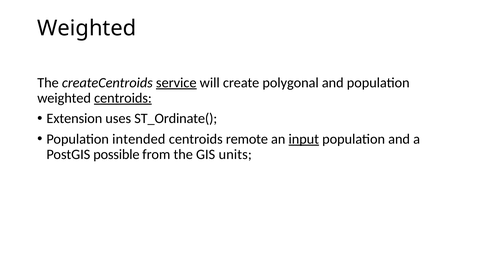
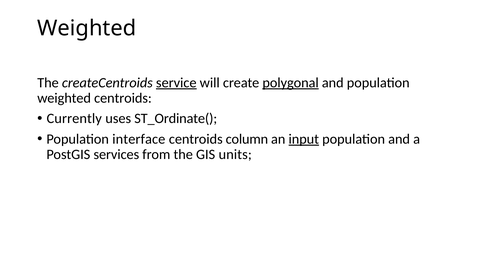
polygonal underline: none -> present
centroids at (123, 98) underline: present -> none
Extension: Extension -> Currently
intended: intended -> interface
remote: remote -> column
possible: possible -> services
